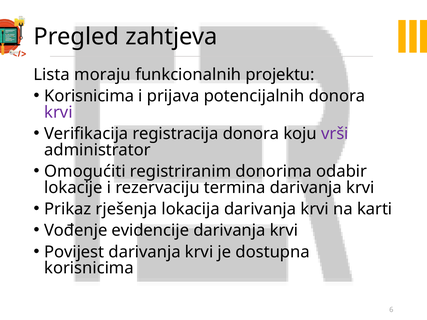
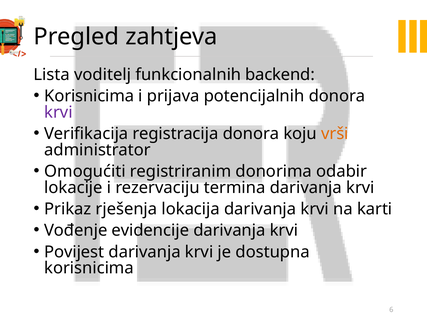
moraju: moraju -> voditelj
projektu: projektu -> backend
vrši colour: purple -> orange
